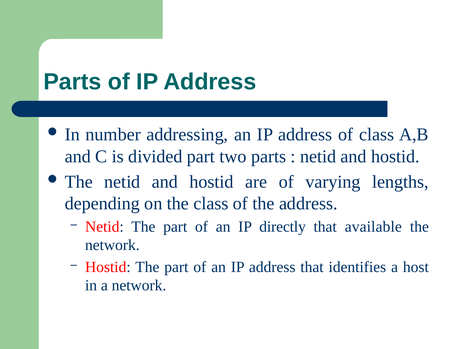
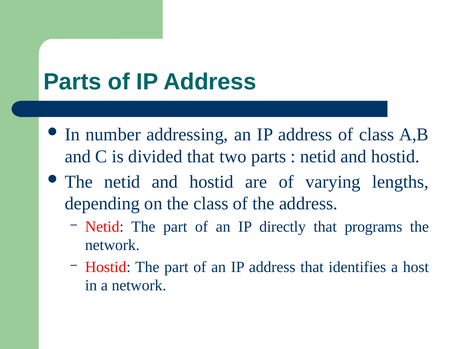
divided part: part -> that
available: available -> programs
